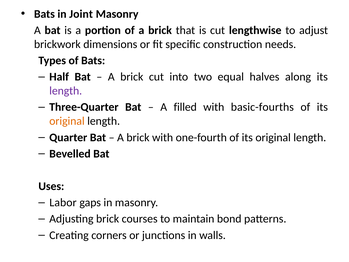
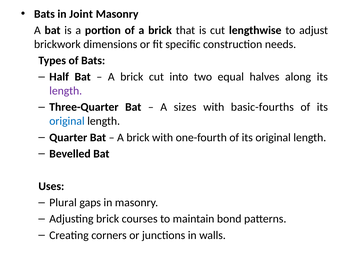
filled: filled -> sizes
original at (67, 121) colour: orange -> blue
Labor: Labor -> Plural
